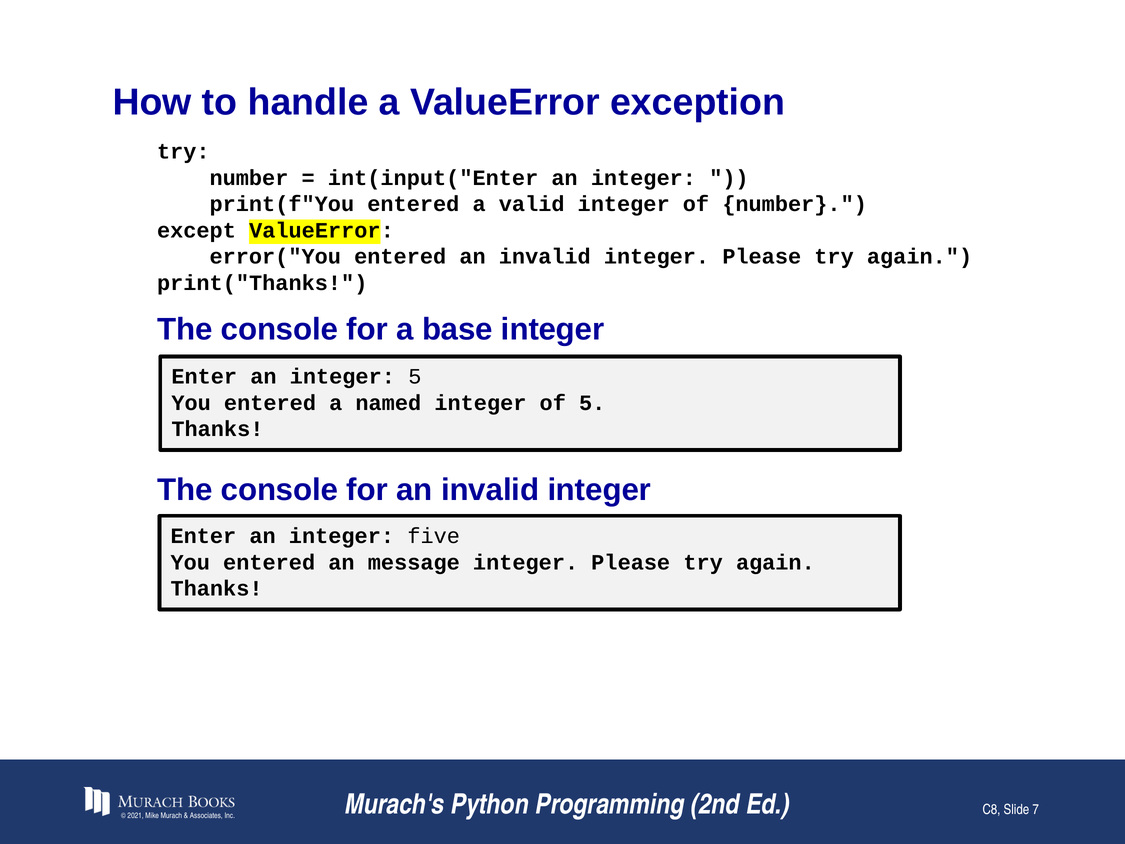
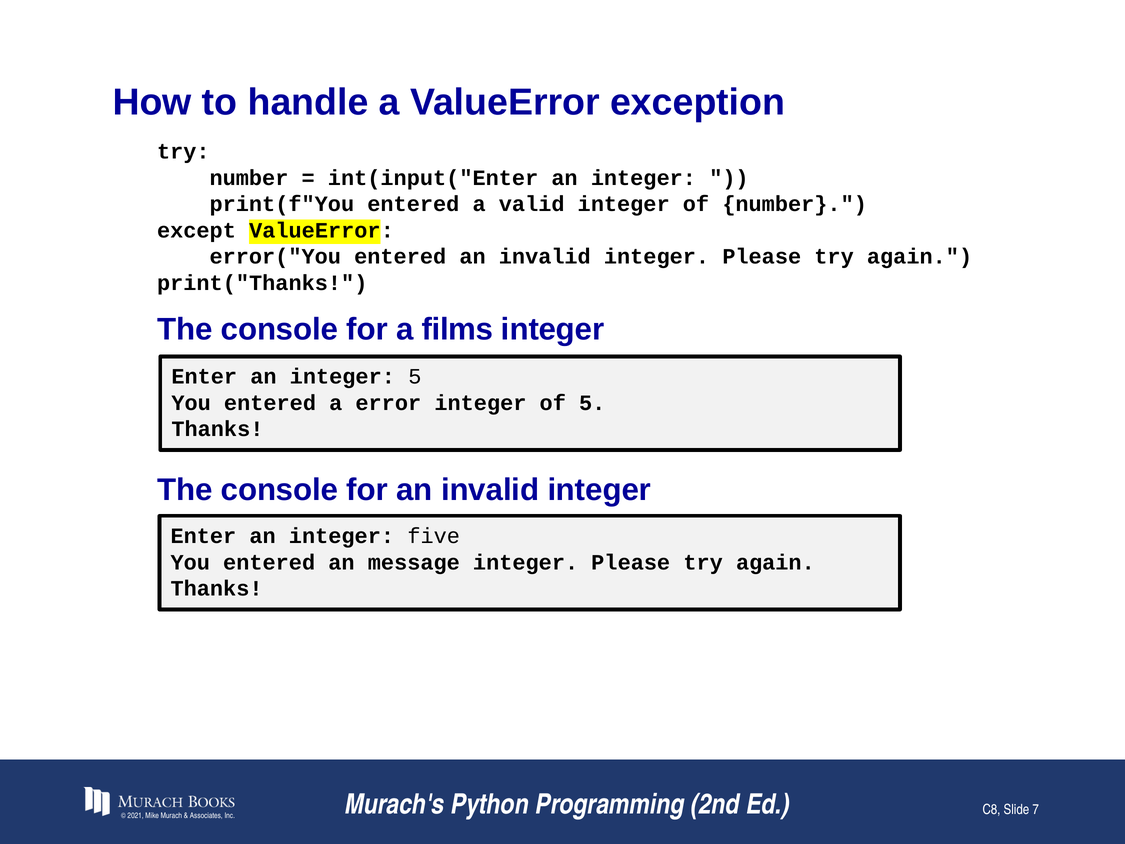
base: base -> films
named: named -> error
